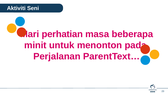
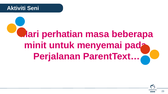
menonton: menonton -> menyemai
